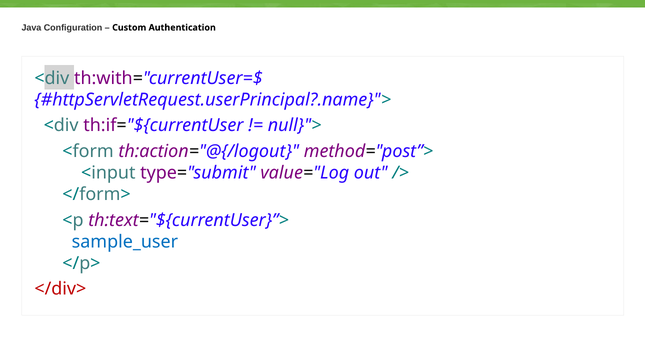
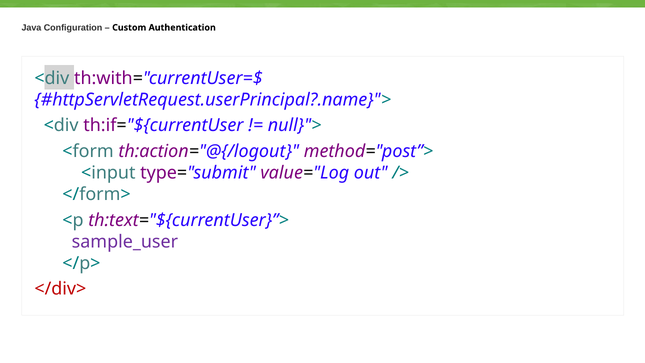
sample_user colour: blue -> purple
